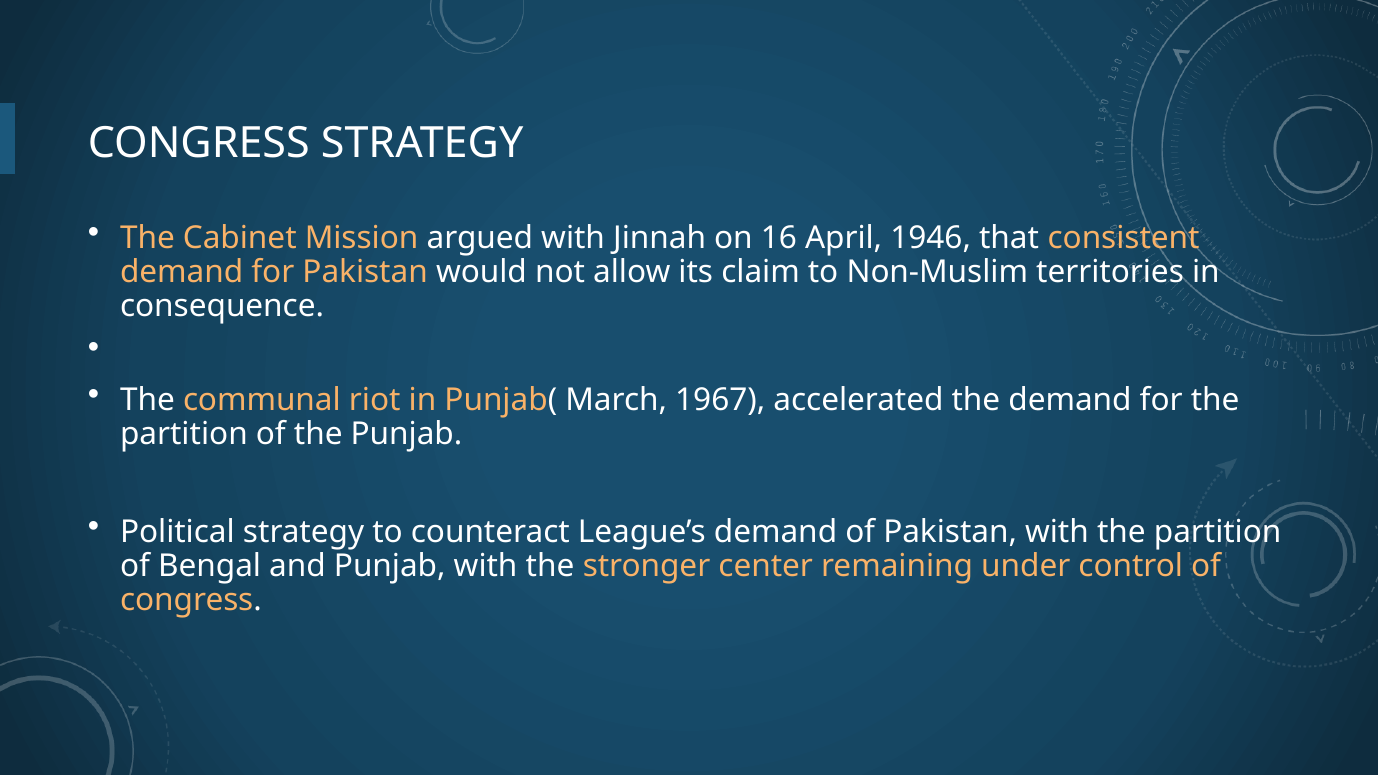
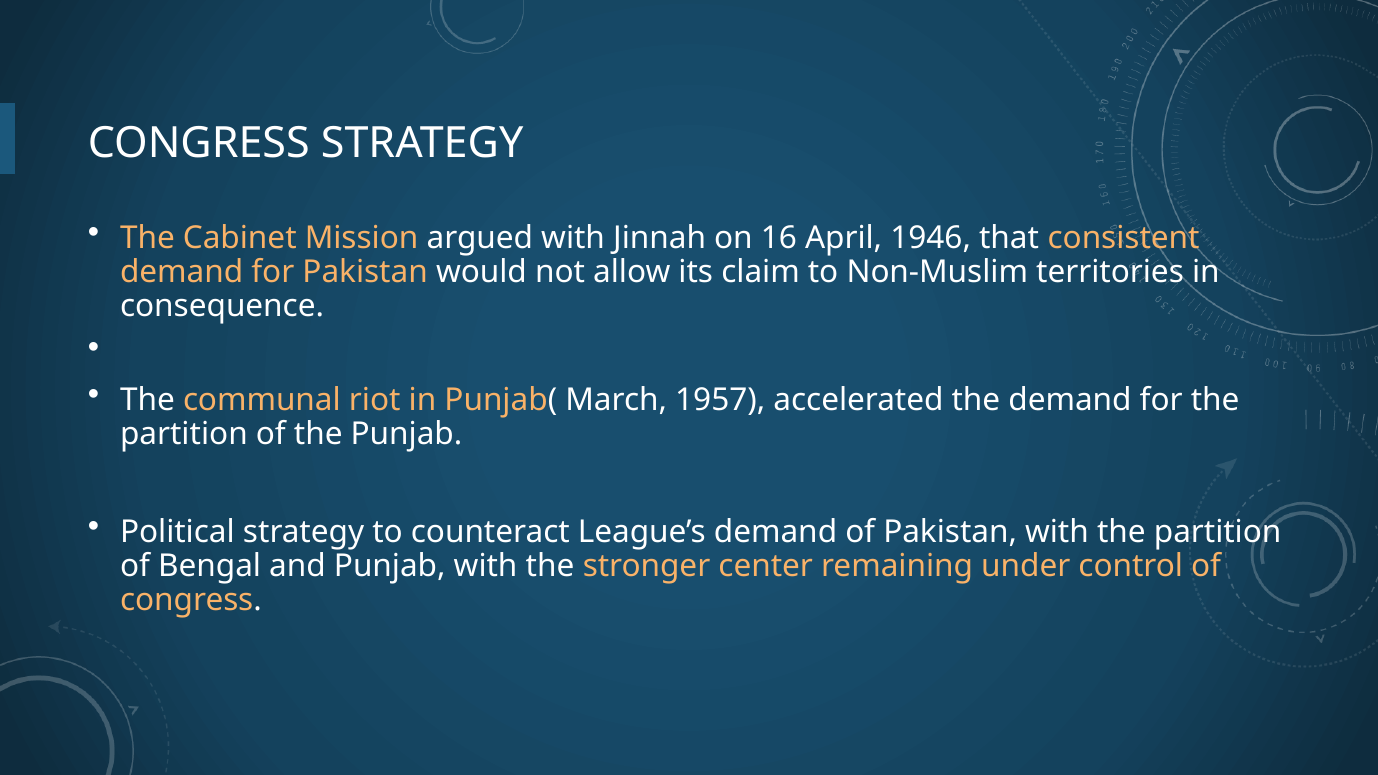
1967: 1967 -> 1957
